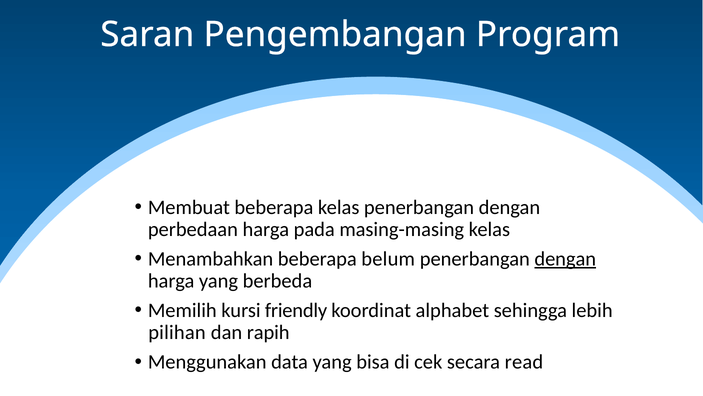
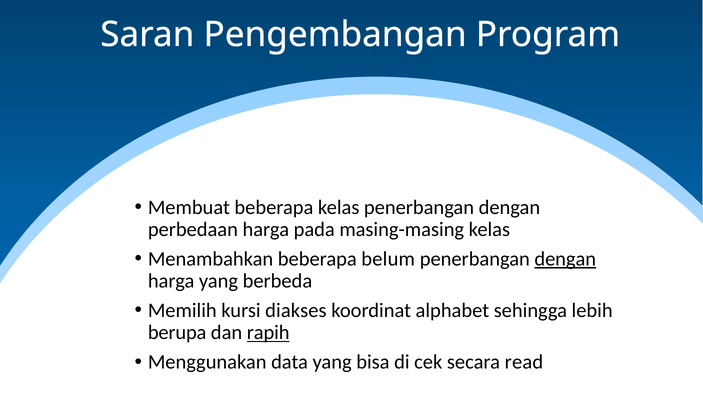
friendly: friendly -> diakses
pilihan: pilihan -> berupa
rapih underline: none -> present
